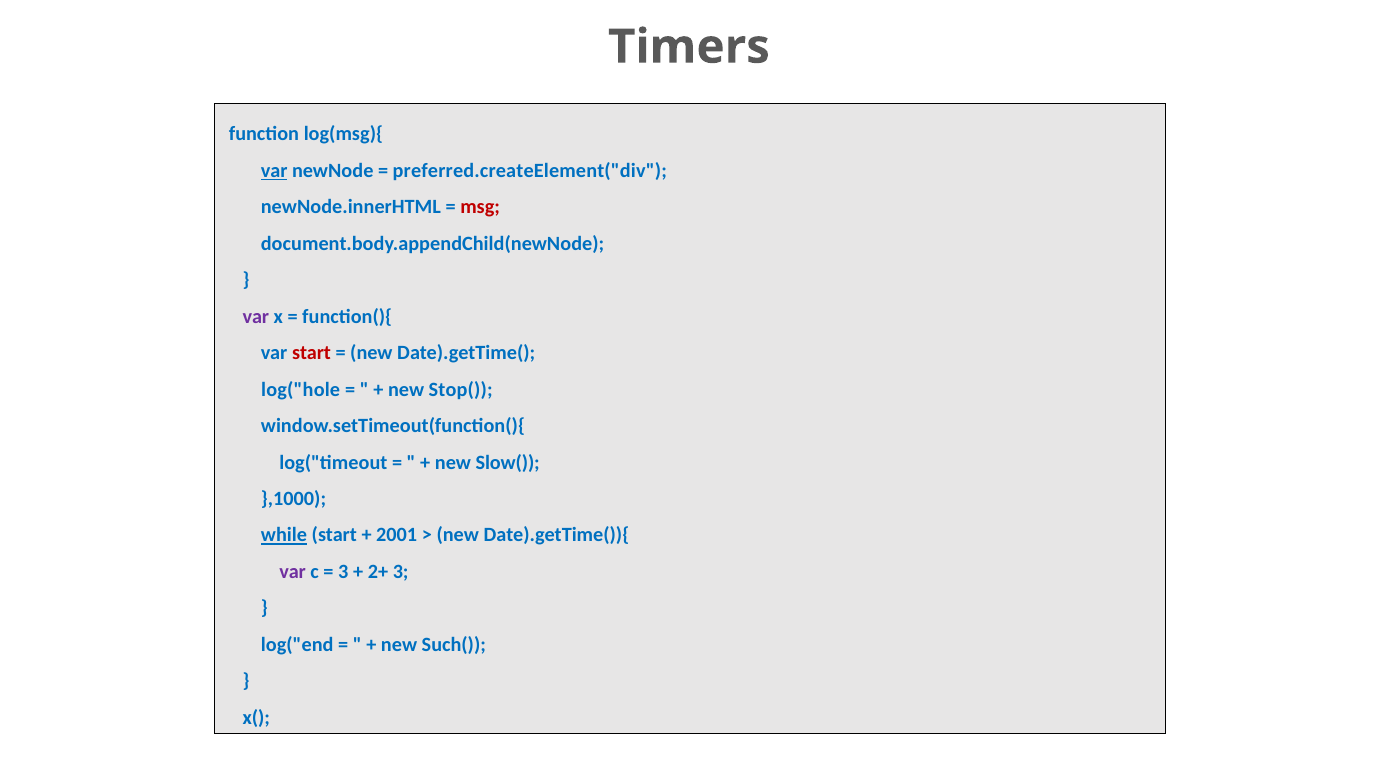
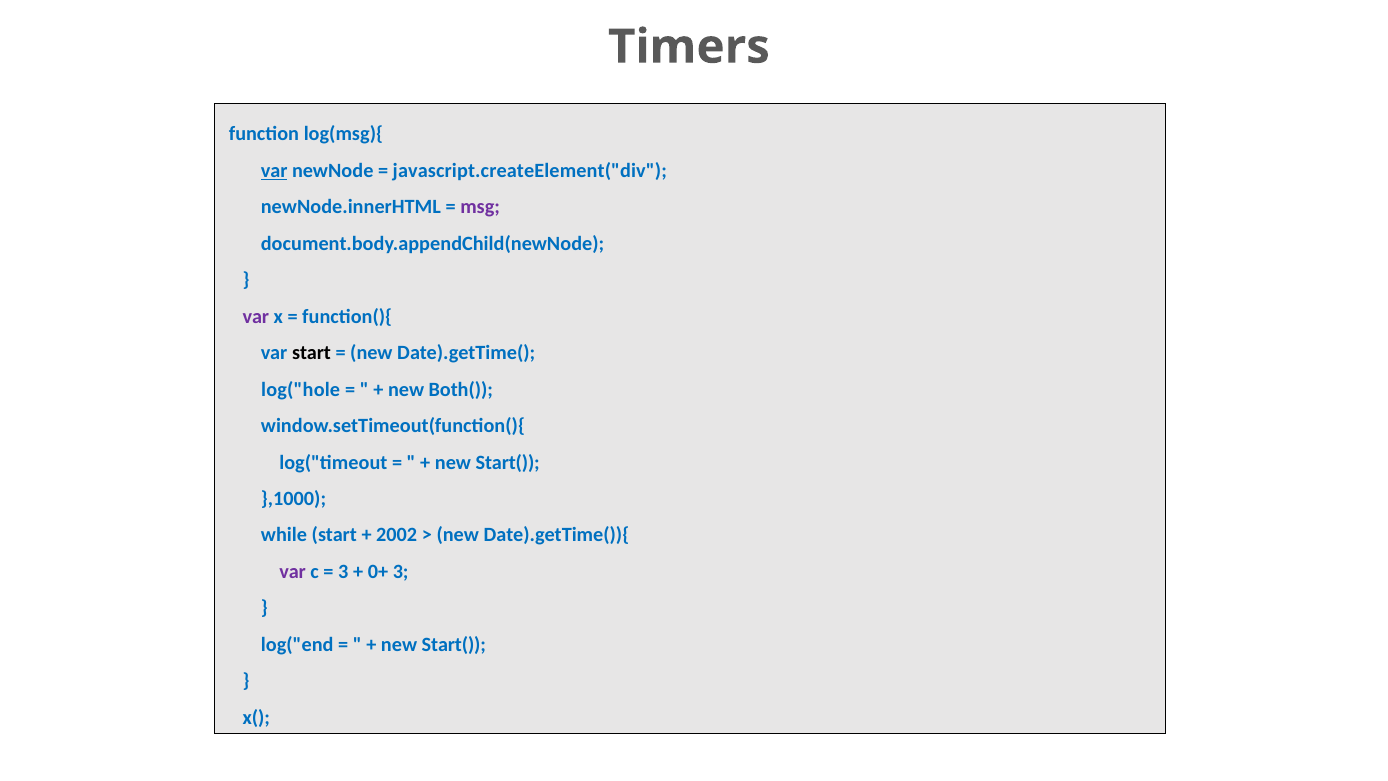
preferred.createElement("div: preferred.createElement("div -> javascript.createElement("div
msg colour: red -> purple
start at (312, 353) colour: red -> black
Stop(: Stop( -> Both(
Slow( at (508, 462): Slow( -> Start(
while underline: present -> none
2001: 2001 -> 2002
2+: 2+ -> 0+
Such( at (454, 644): Such( -> Start(
